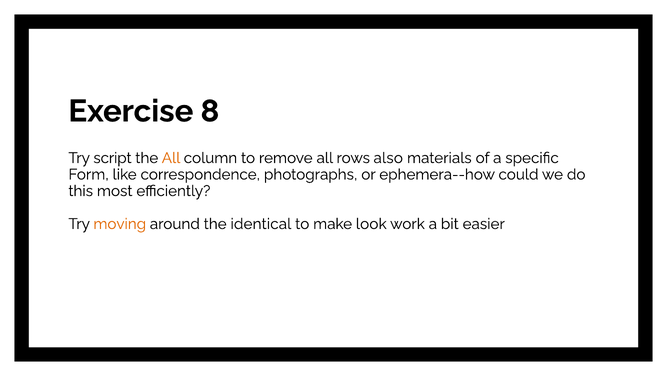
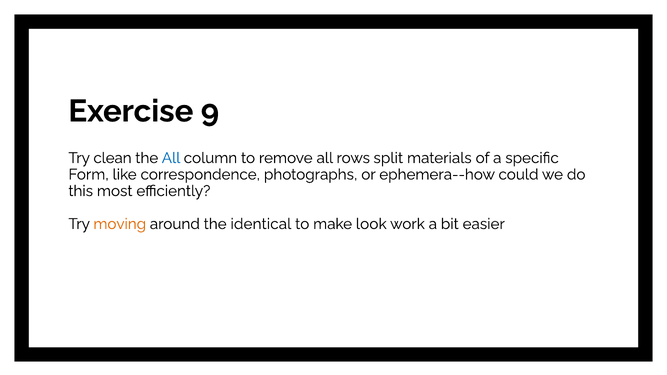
8: 8 -> 9
script: script -> clean
All at (171, 158) colour: orange -> blue
also: also -> split
